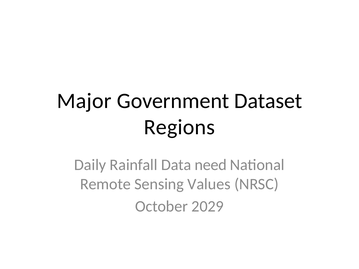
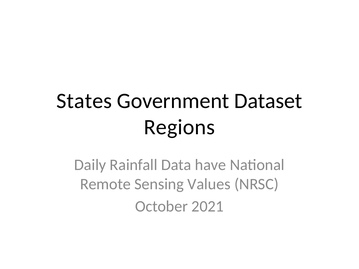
Major: Major -> States
need: need -> have
2029: 2029 -> 2021
